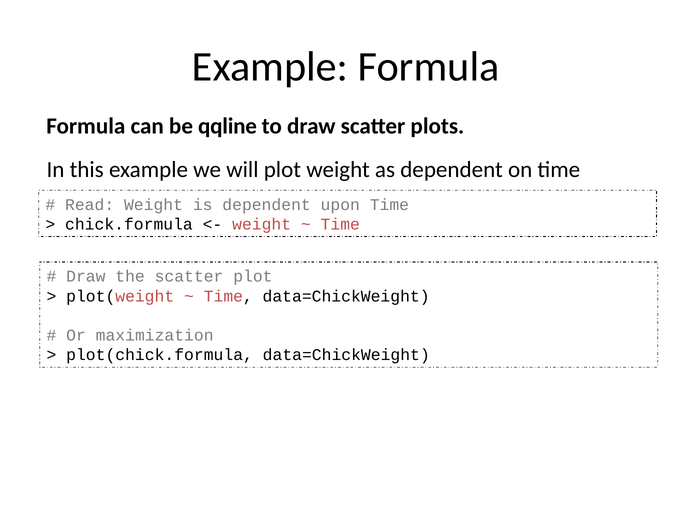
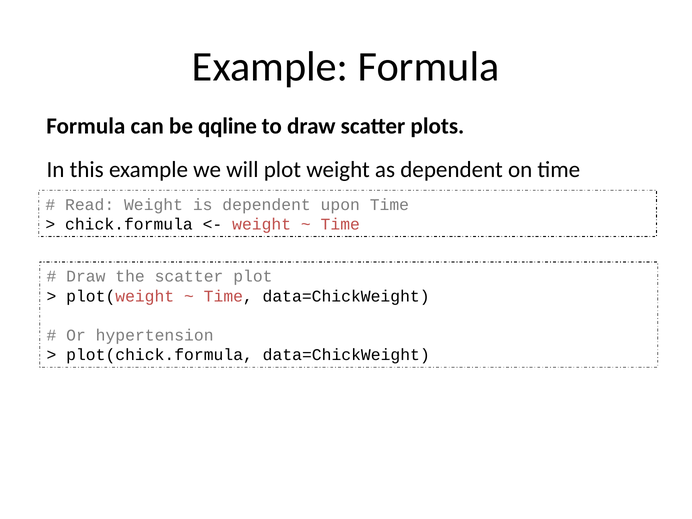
maximization: maximization -> hypertension
